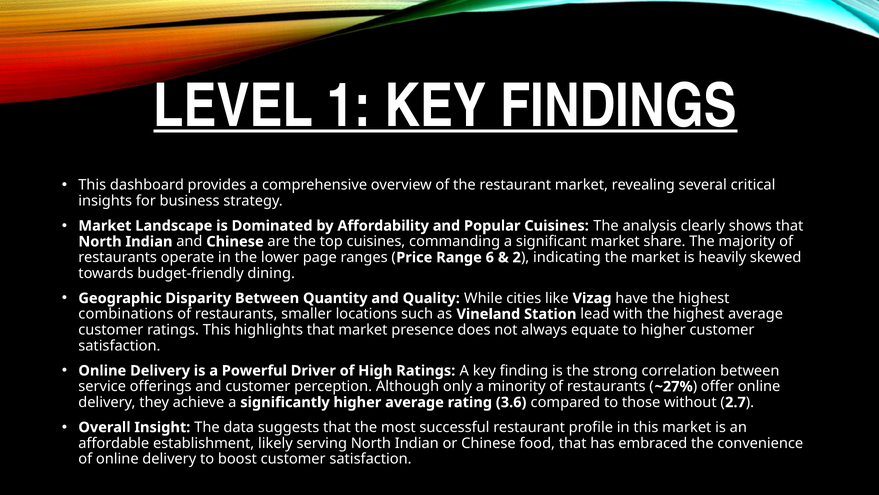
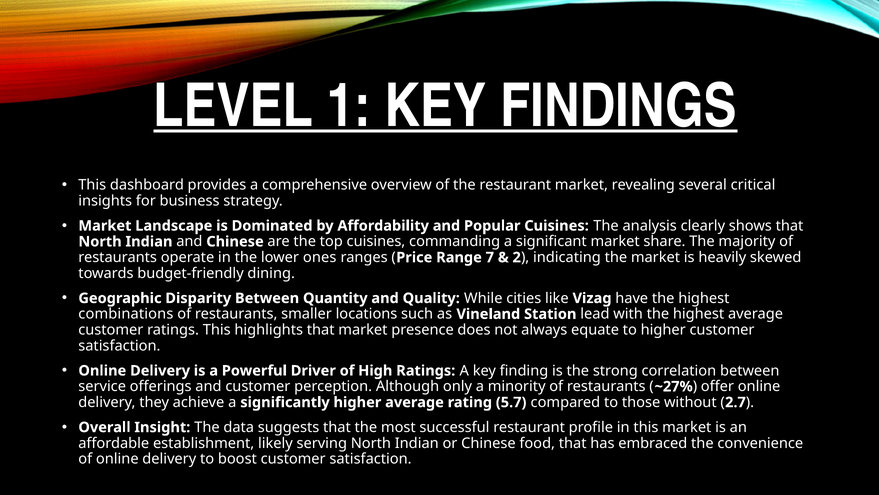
page: page -> ones
6: 6 -> 7
3.6: 3.6 -> 5.7
